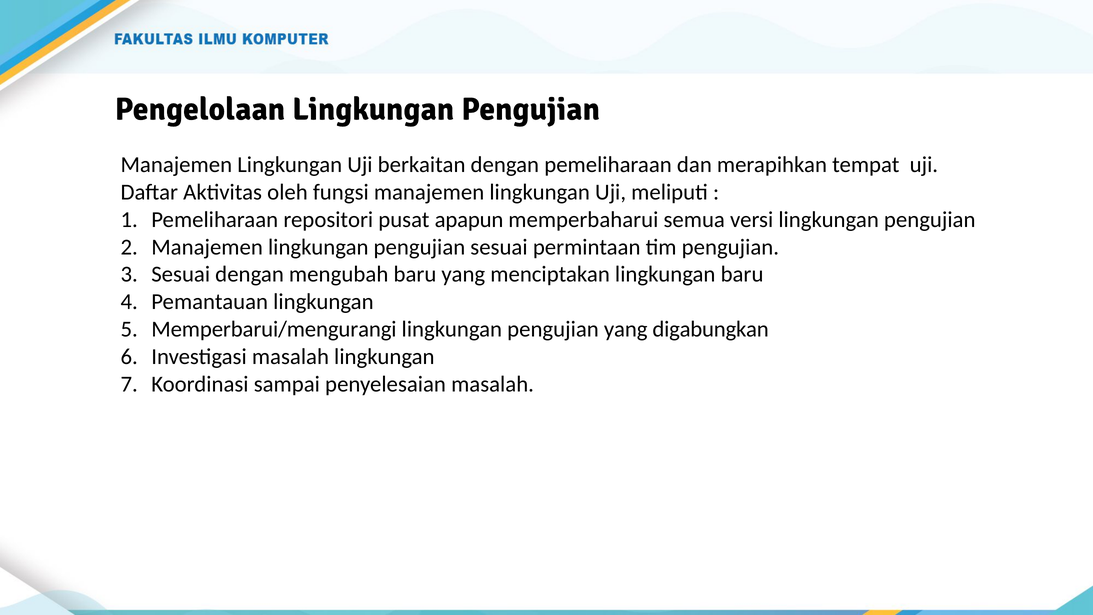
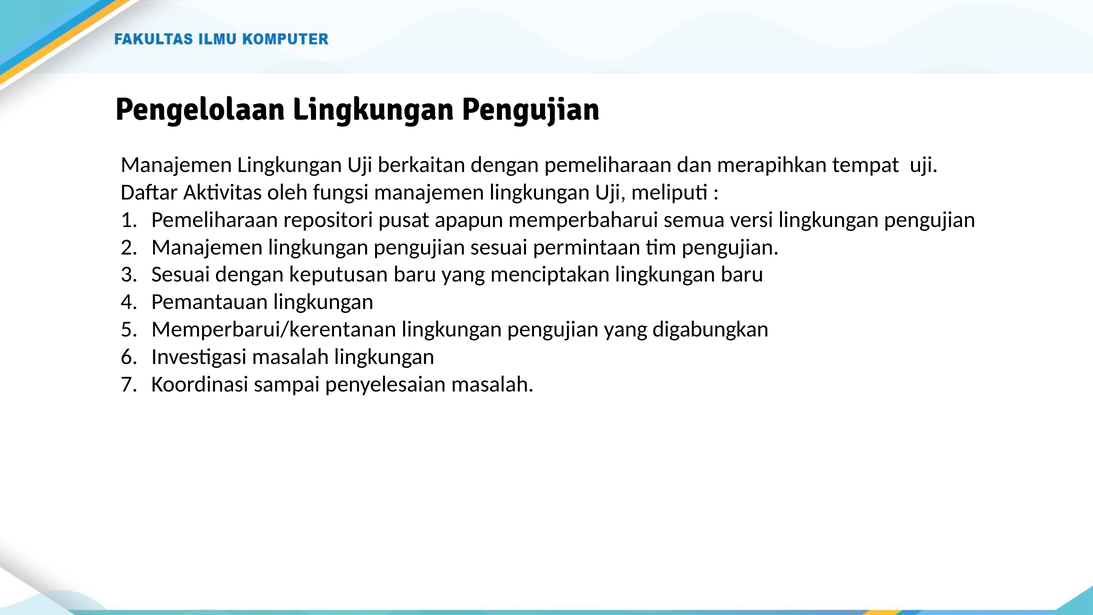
mengubah: mengubah -> keputusan
Memperbarui/mengurangi: Memperbarui/mengurangi -> Memperbarui/kerentanan
